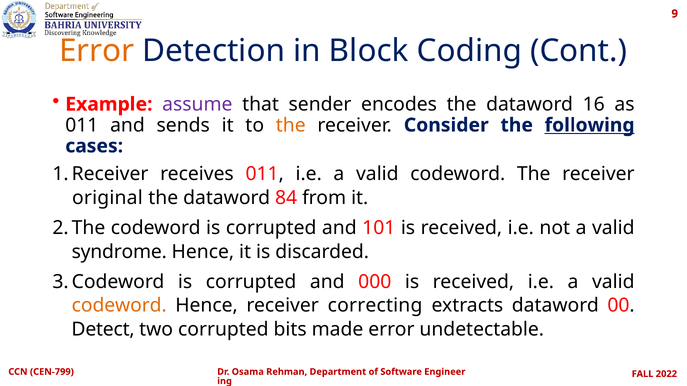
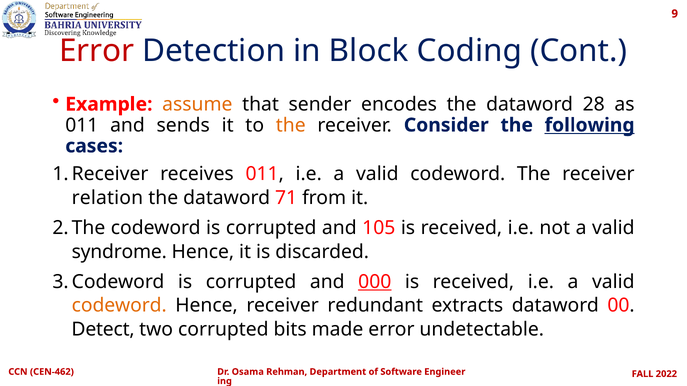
Error at (97, 51) colour: orange -> red
assume colour: purple -> orange
16: 16 -> 28
original: original -> relation
84: 84 -> 71
101: 101 -> 105
000 underline: none -> present
correcting: correcting -> redundant
CEN-799: CEN-799 -> CEN-462
